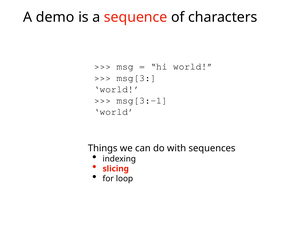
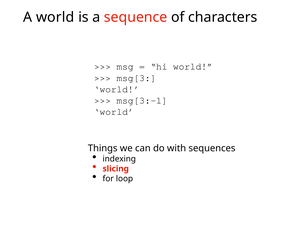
A demo: demo -> world
